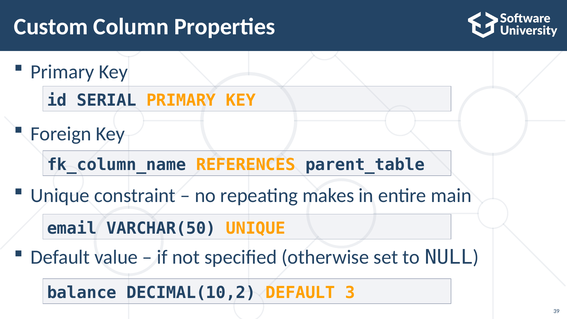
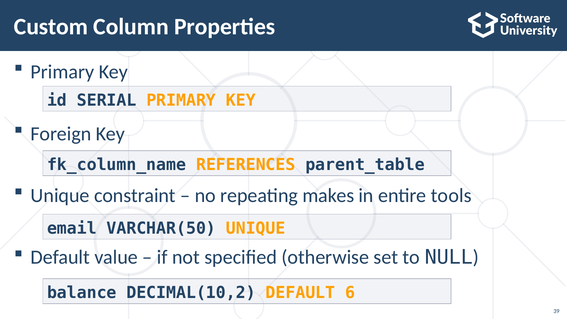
main: main -> tools
3: 3 -> 6
